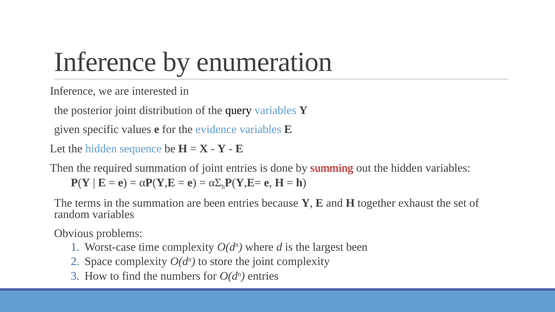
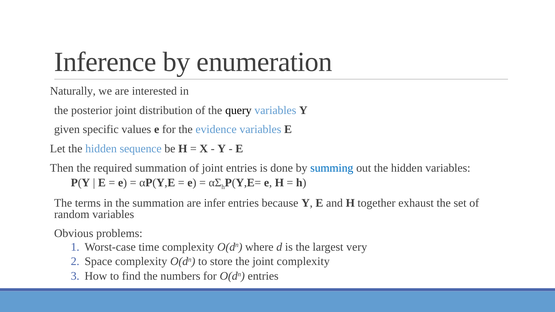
Inference at (73, 91): Inference -> Naturally
summing colour: red -> blue
are been: been -> infer
largest been: been -> very
